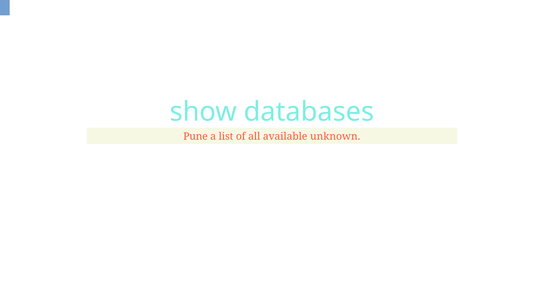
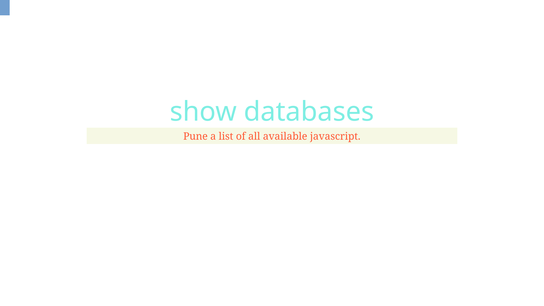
unknown: unknown -> javascript
